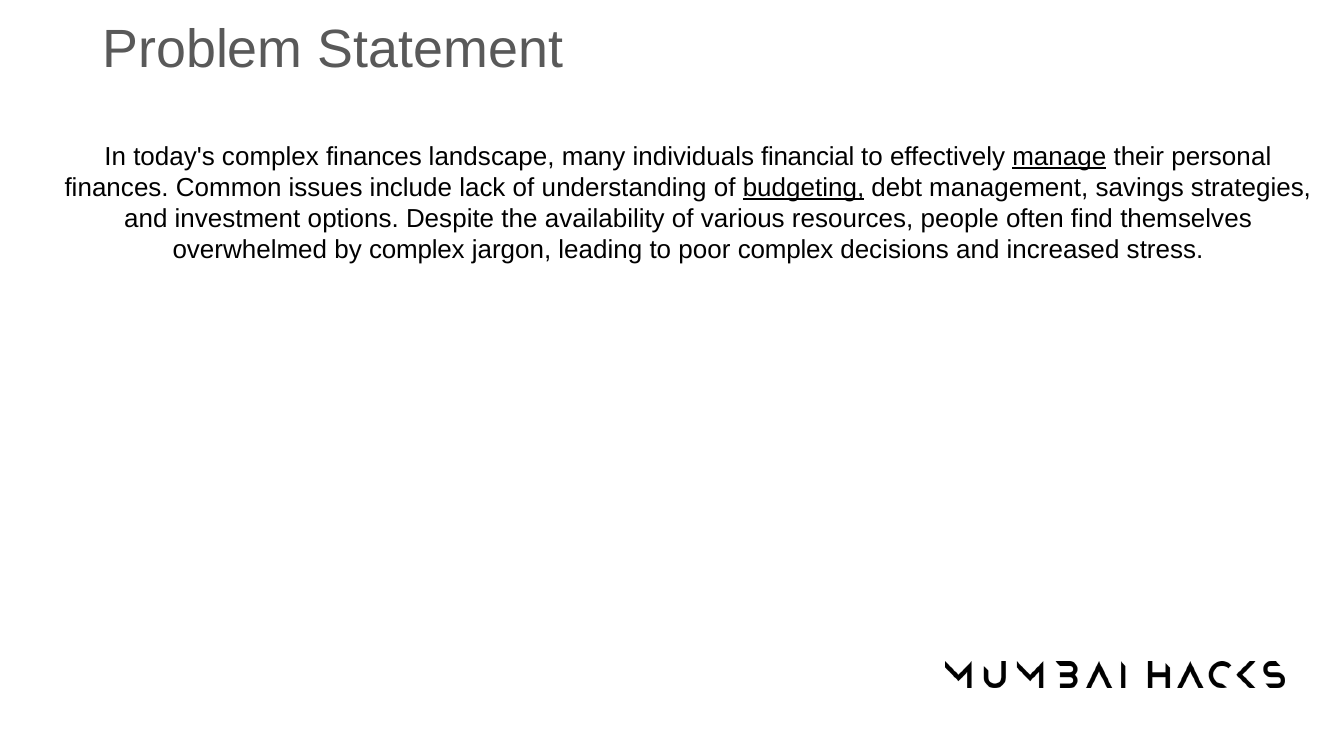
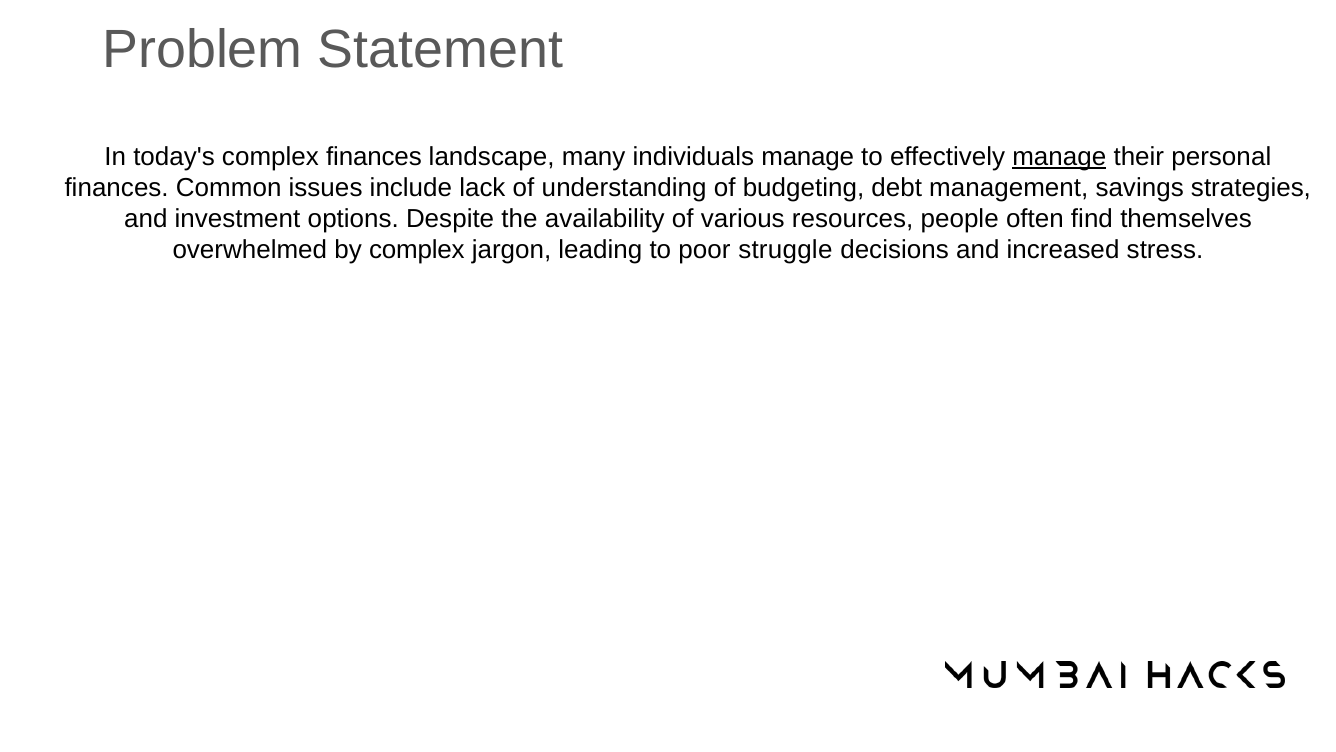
individuals financial: financial -> manage
budgeting underline: present -> none
poor complex: complex -> struggle
